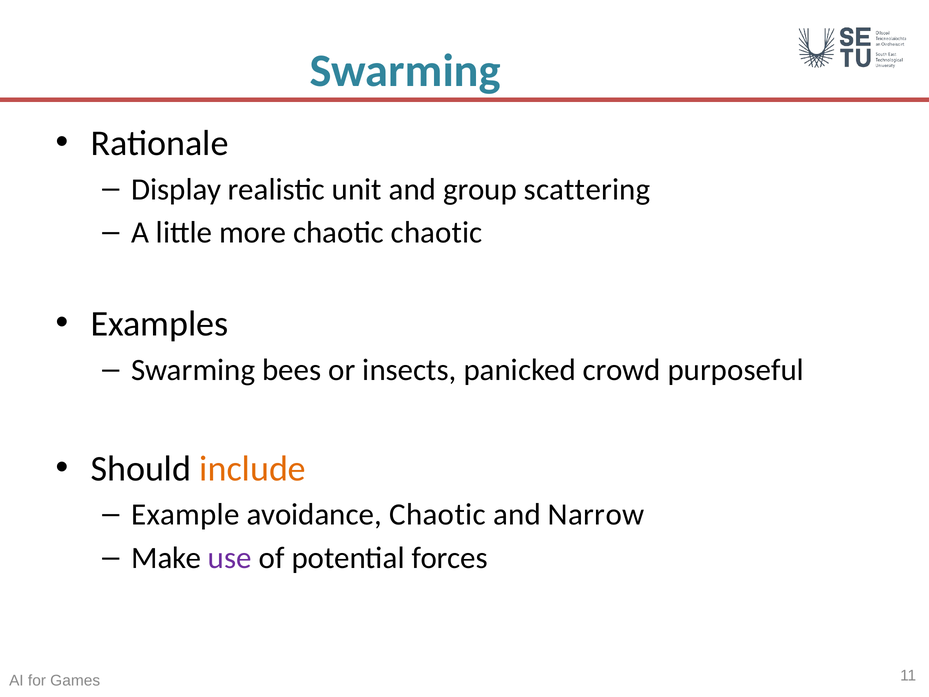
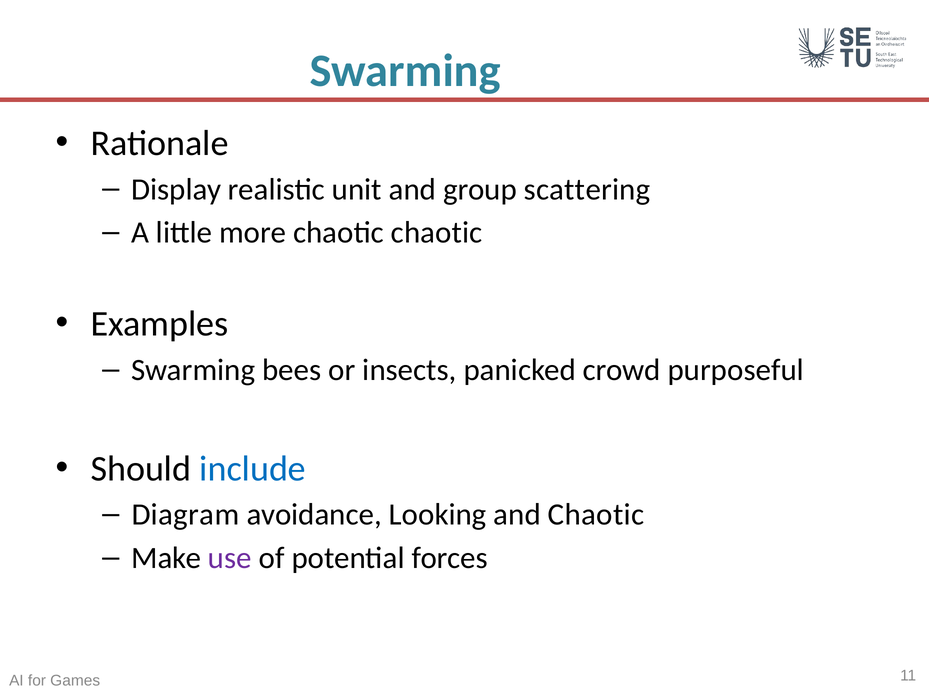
include colour: orange -> blue
Example: Example -> Diagram
avoidance Chaotic: Chaotic -> Looking
and Narrow: Narrow -> Chaotic
